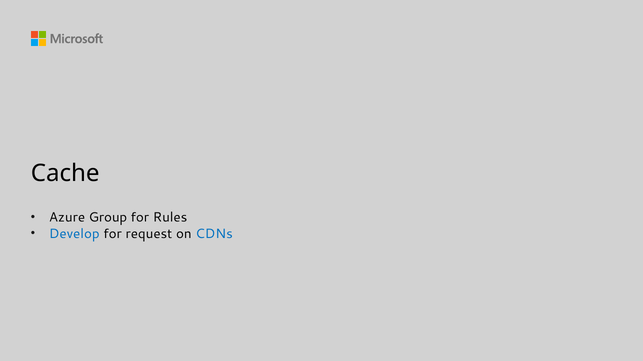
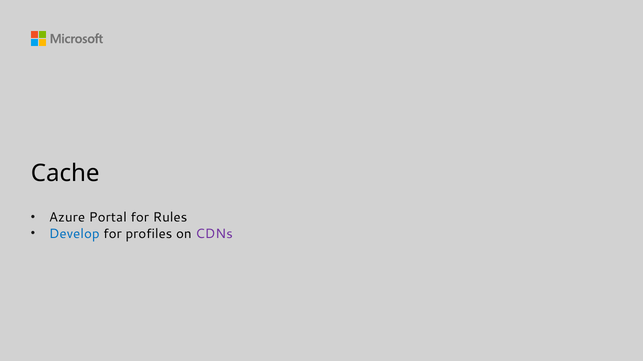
Group: Group -> Portal
request: request -> profiles
CDNs colour: blue -> purple
